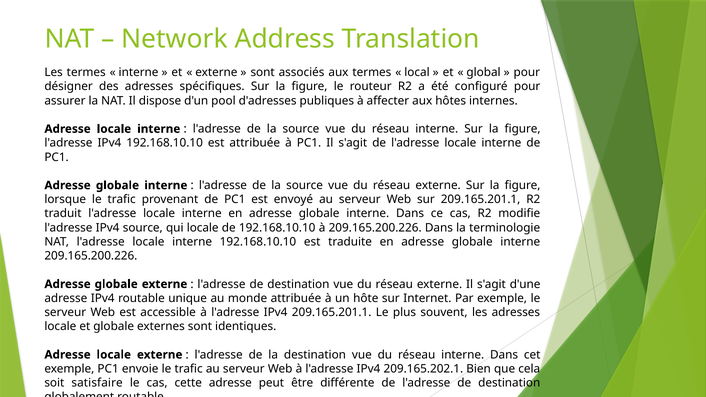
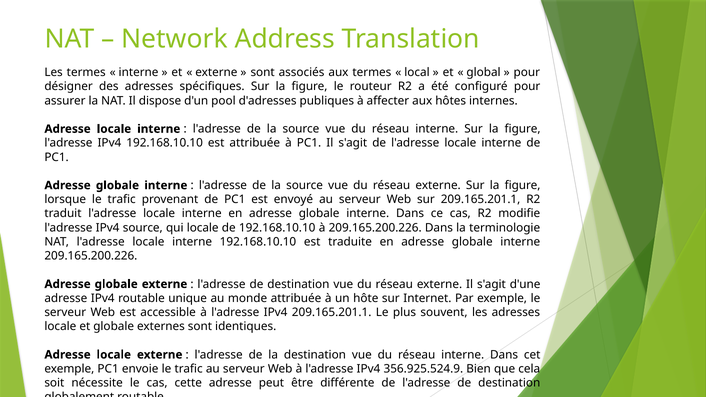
209.165.202.1: 209.165.202.1 -> 356.925.524.9
satisfaire: satisfaire -> nécessite
